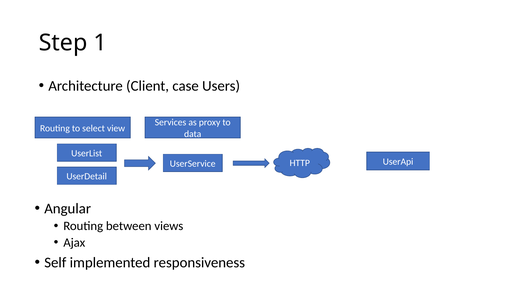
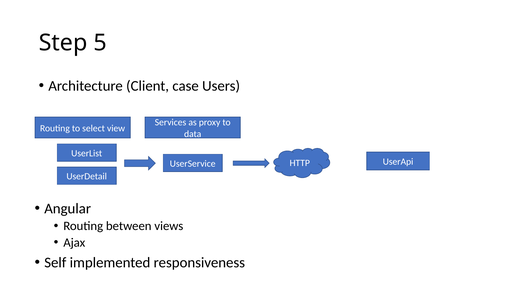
1: 1 -> 5
